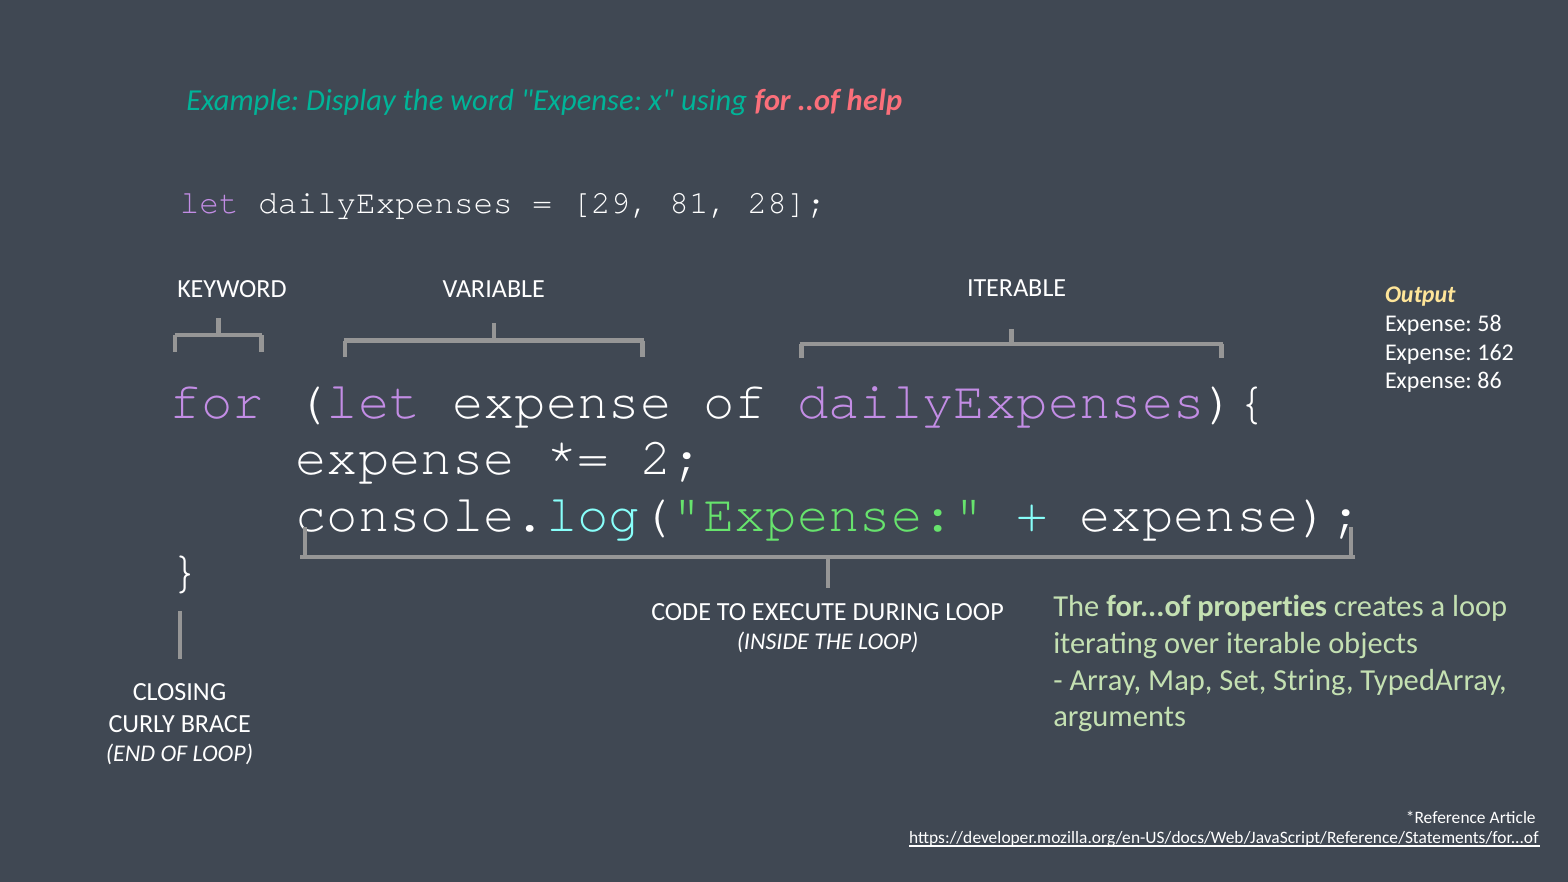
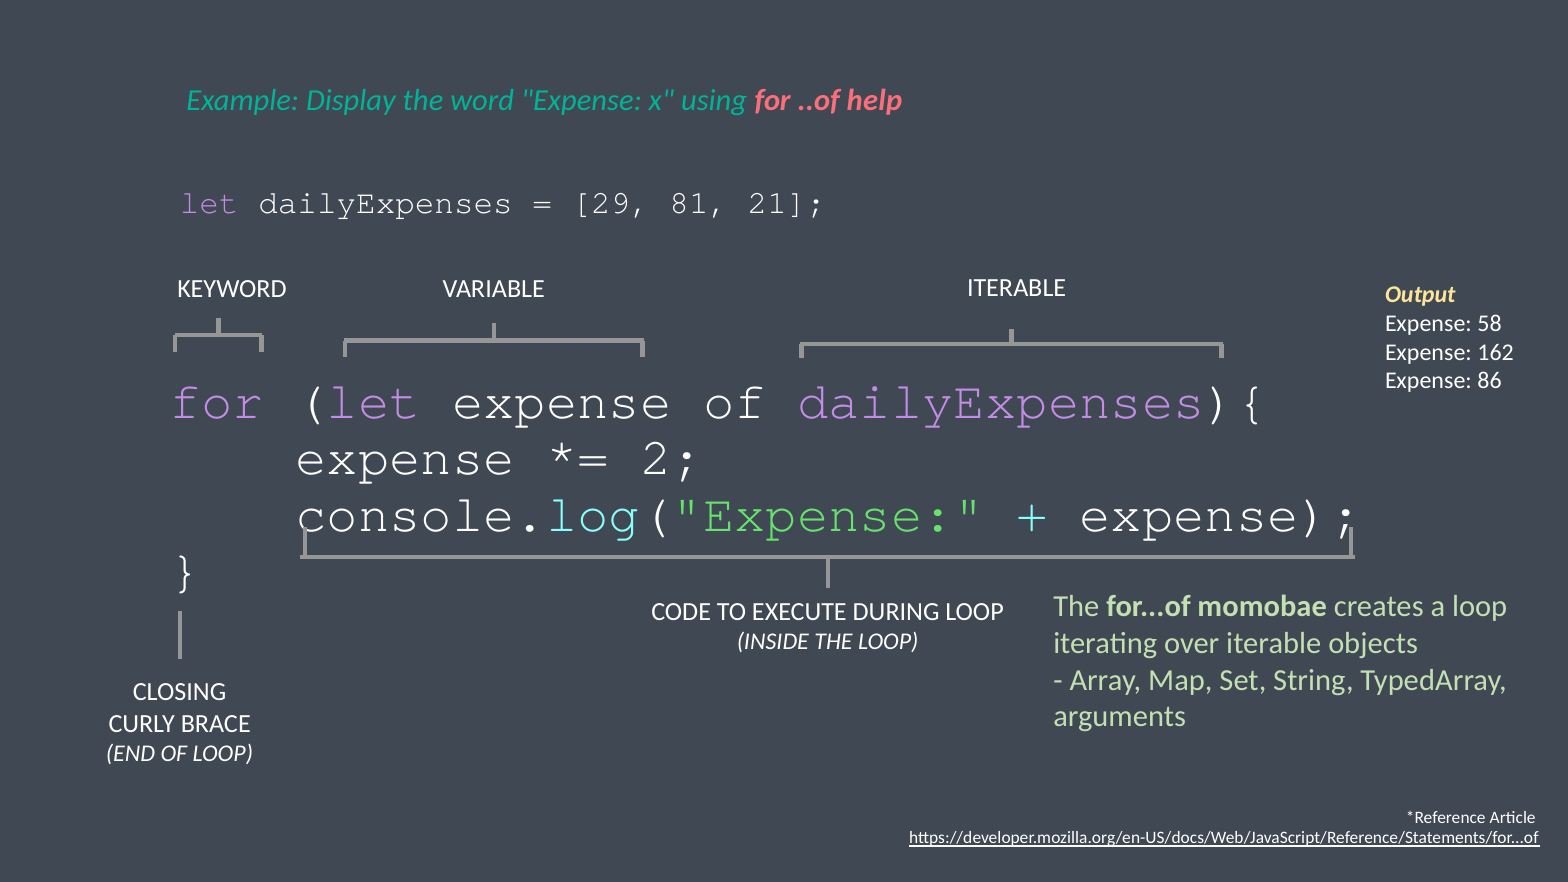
28: 28 -> 21
properties: properties -> momobae
